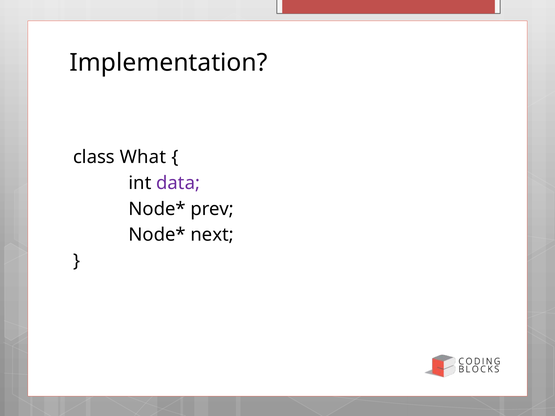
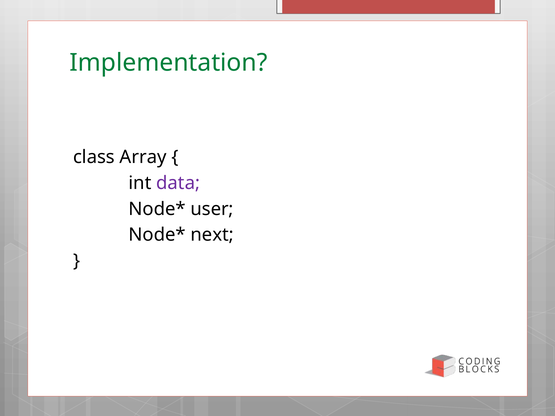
Implementation colour: black -> green
What: What -> Array
prev: prev -> user
